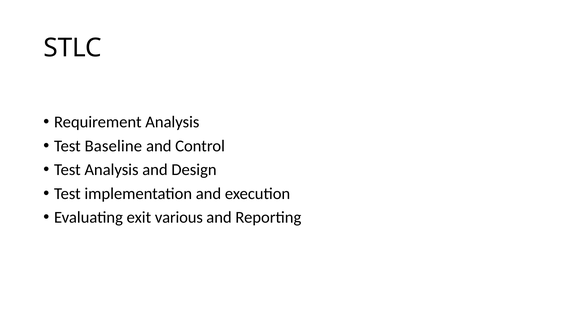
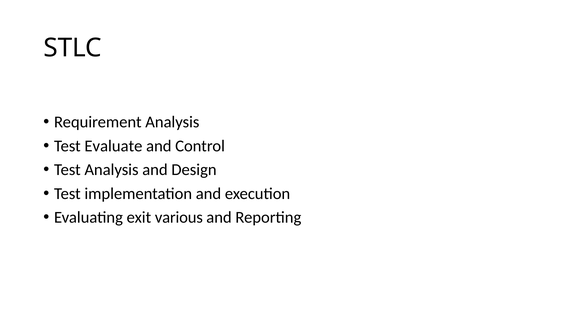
Baseline: Baseline -> Evaluate
